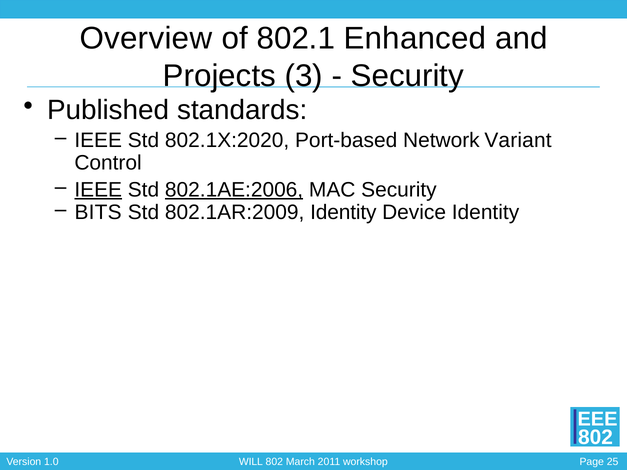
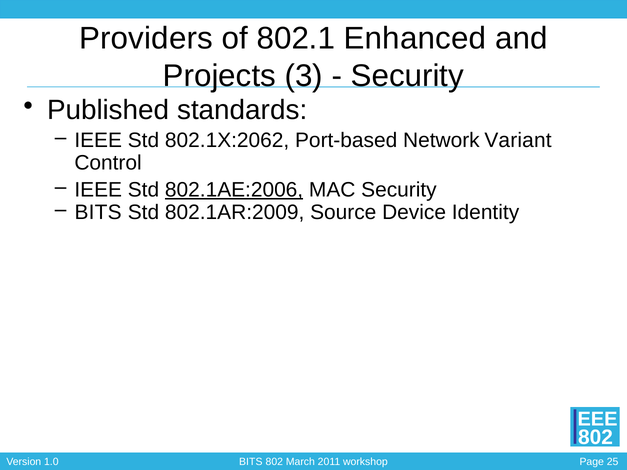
Overview: Overview -> Providers
802.1X:2020: 802.1X:2020 -> 802.1X:2062
IEEE at (98, 190) underline: present -> none
802.1AR:2009 Identity: Identity -> Source
WILL at (251, 462): WILL -> BITS
